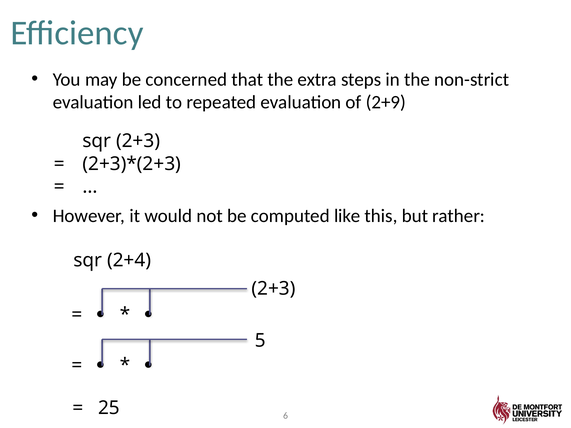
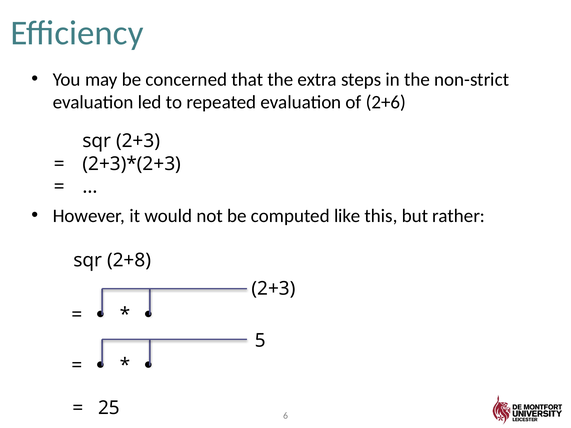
2+9: 2+9 -> 2+6
2+4: 2+4 -> 2+8
